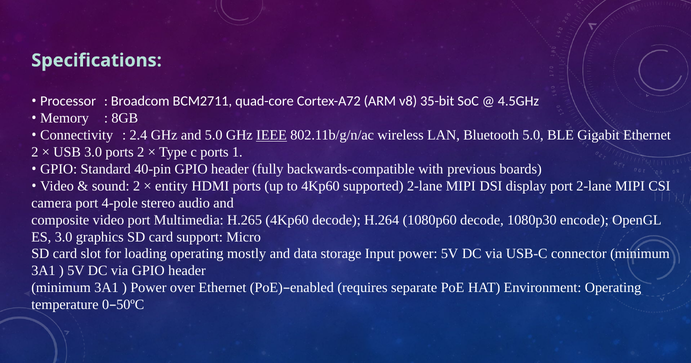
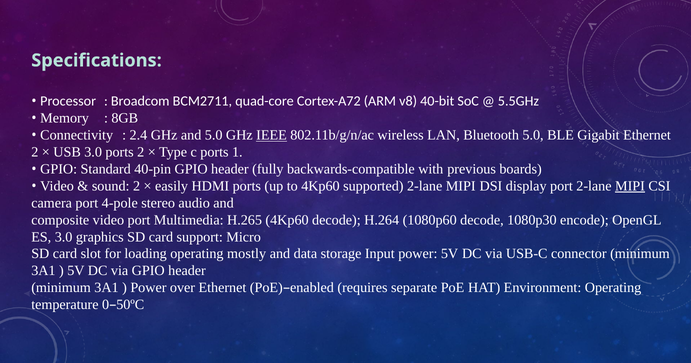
35-bit: 35-bit -> 40-bit
4.5GHz: 4.5GHz -> 5.5GHz
entity: entity -> easily
MIPI at (630, 186) underline: none -> present
